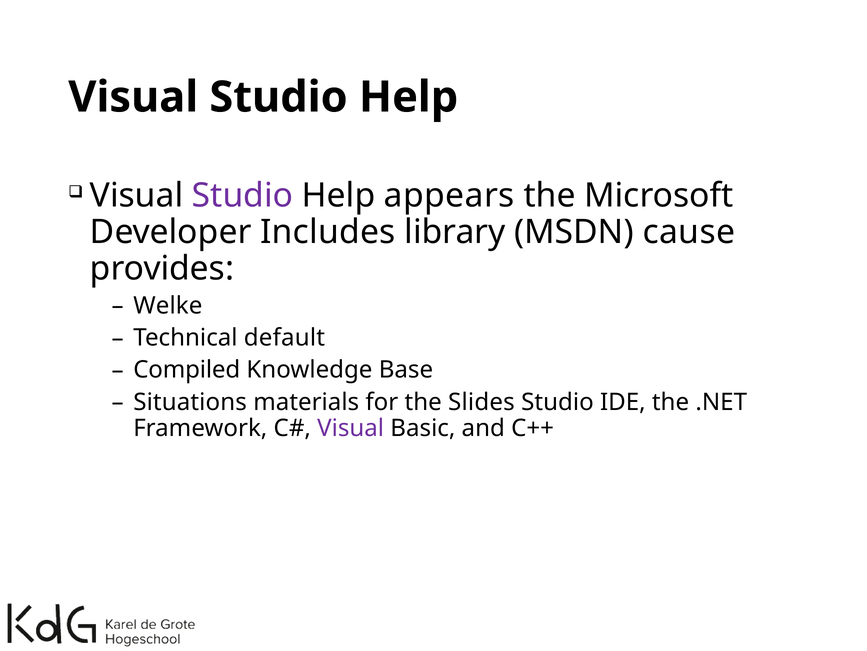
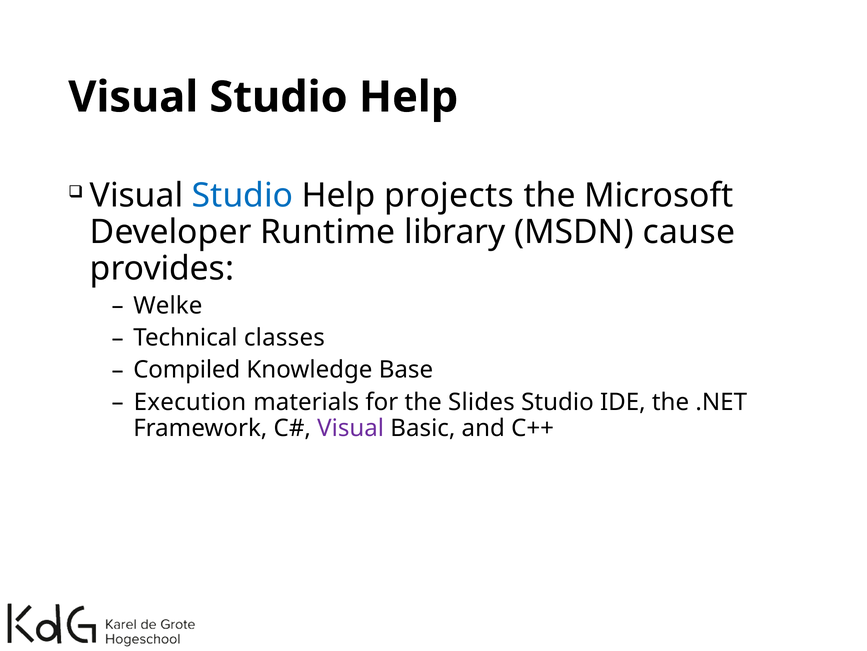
Studio at (243, 195) colour: purple -> blue
appears: appears -> projects
Includes: Includes -> Runtime
default: default -> classes
Situations: Situations -> Execution
